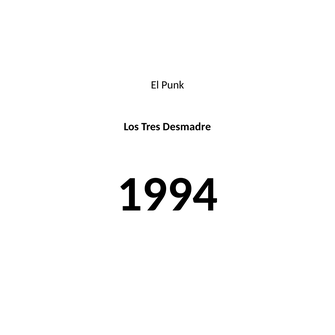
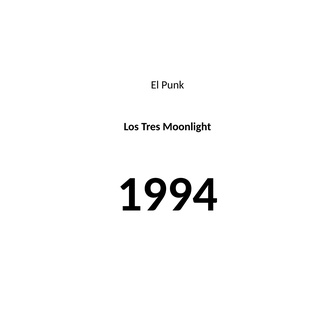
Desmadre: Desmadre -> Moonlight
